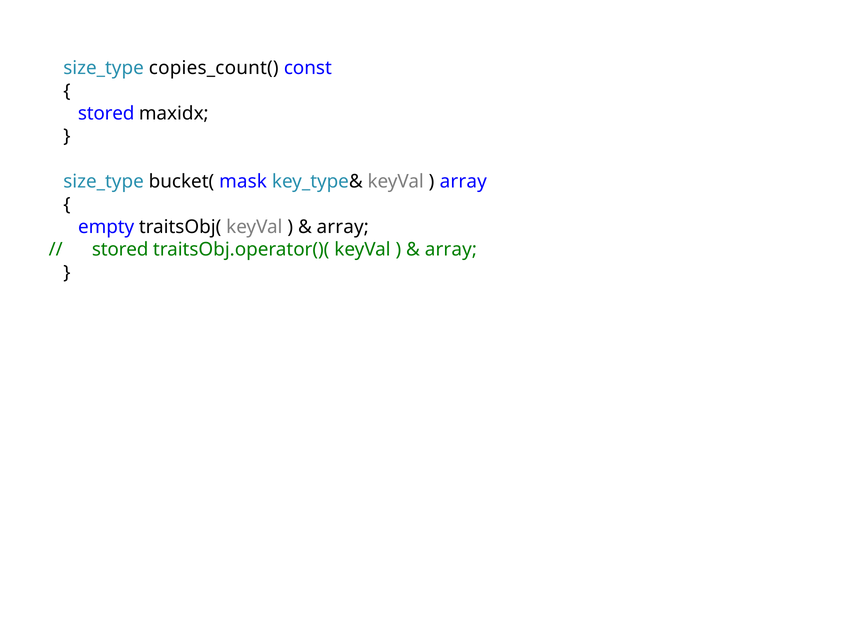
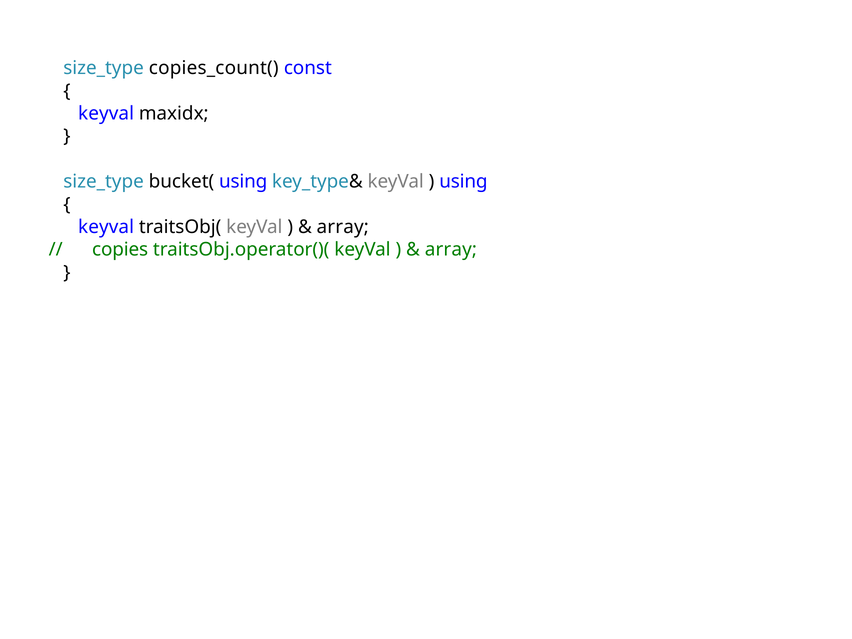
stored at (106, 113): stored -> keyval
bucket( mask: mask -> using
array at (463, 182): array -> using
empty at (106, 227): empty -> keyval
stored at (120, 250): stored -> copies
